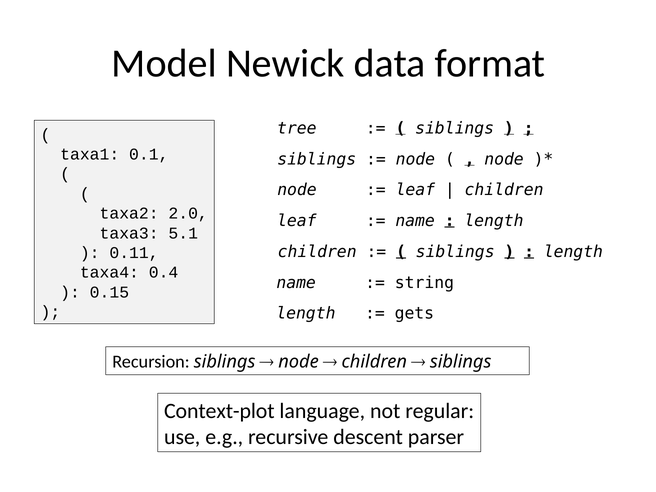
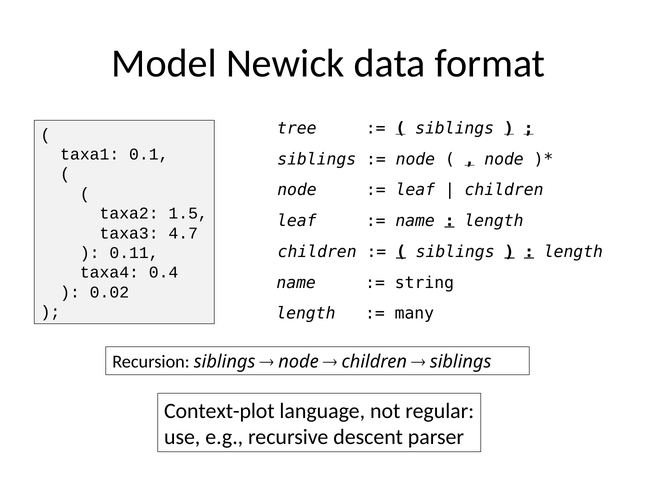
2.0: 2.0 -> 1.5
5.1: 5.1 -> 4.7
0.15: 0.15 -> 0.02
gets: gets -> many
